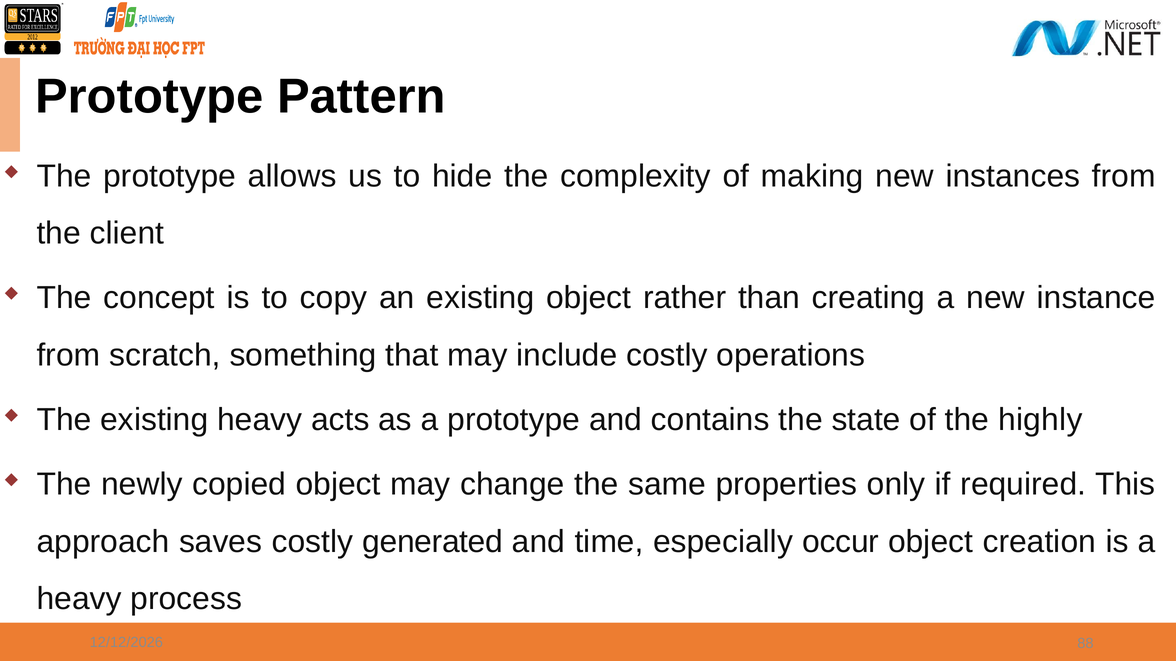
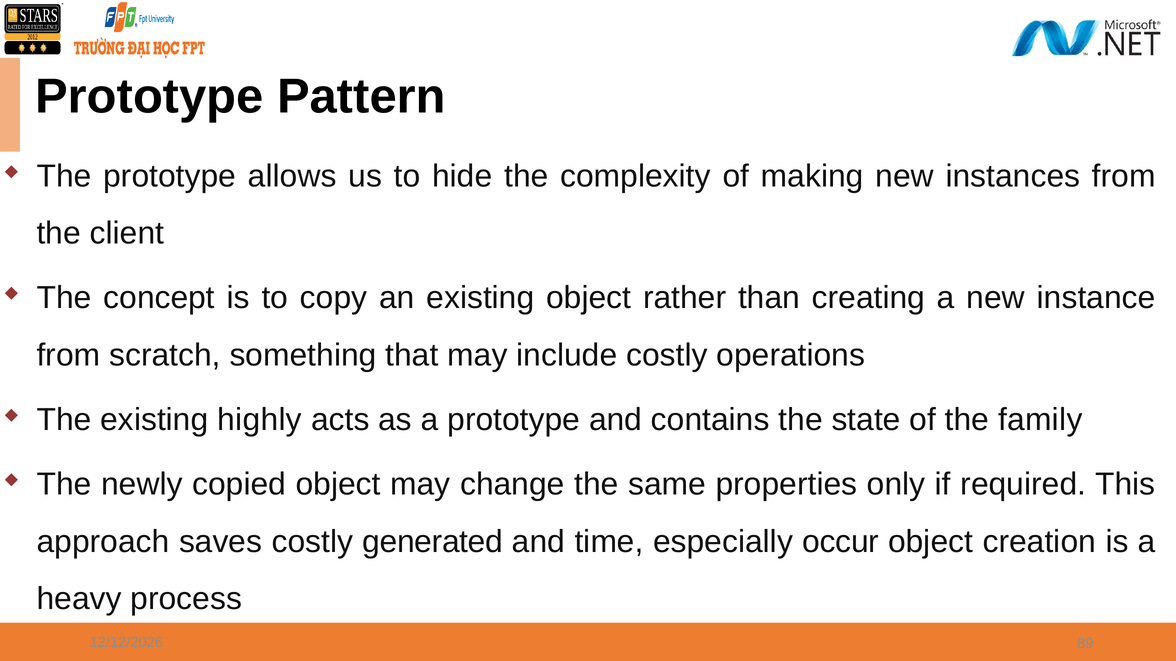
existing heavy: heavy -> highly
highly: highly -> family
88: 88 -> 89
